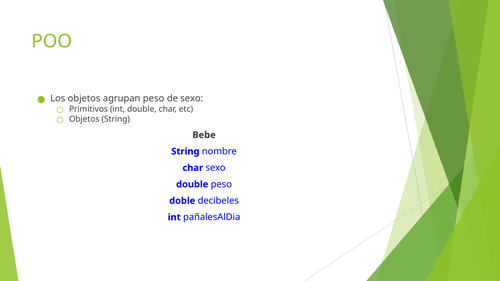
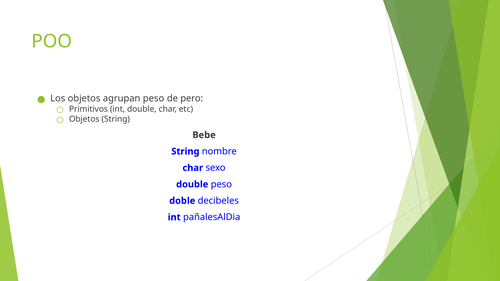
de sexo: sexo -> pero
